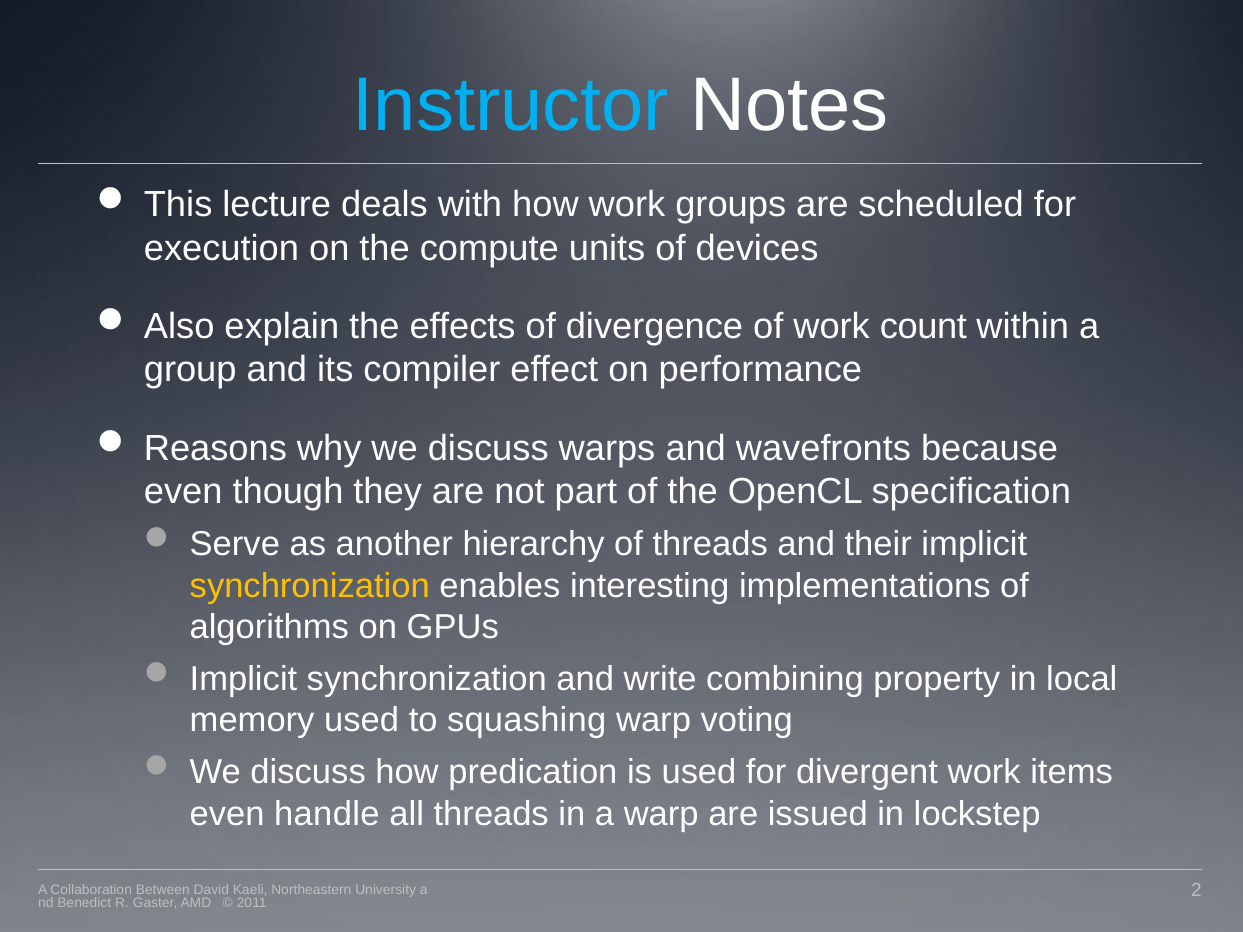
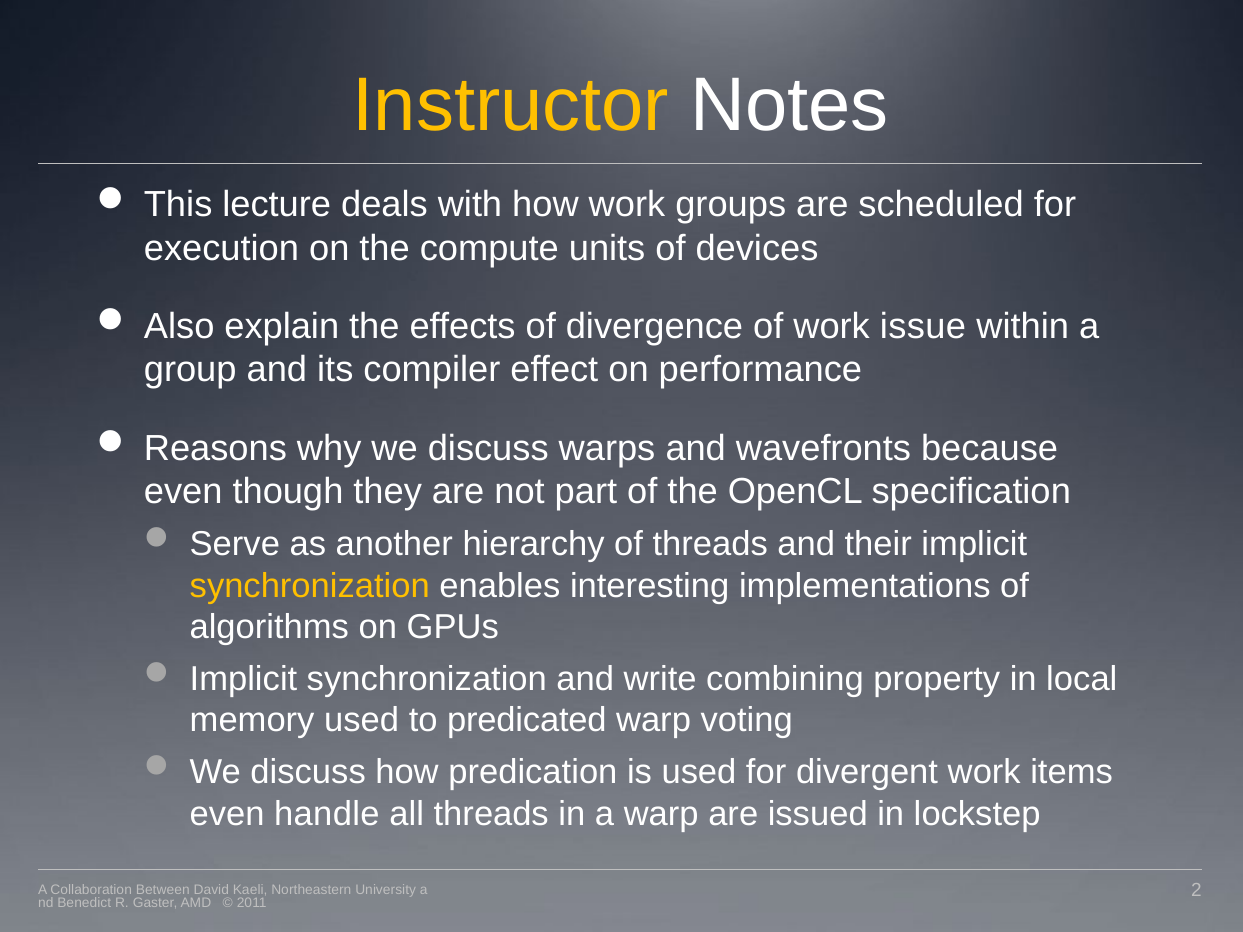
Instructor colour: light blue -> yellow
count: count -> issue
squashing: squashing -> predicated
